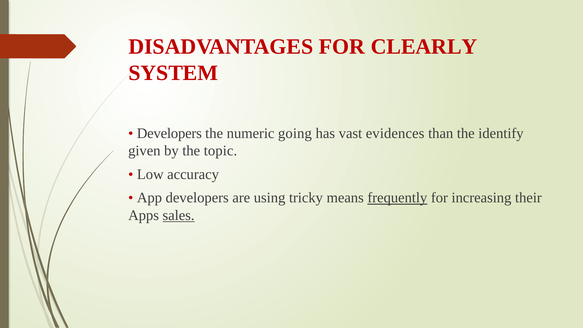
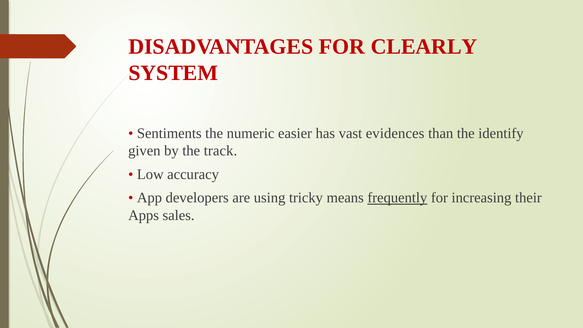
Developers at (169, 133): Developers -> Sentiments
going: going -> easier
topic: topic -> track
sales underline: present -> none
